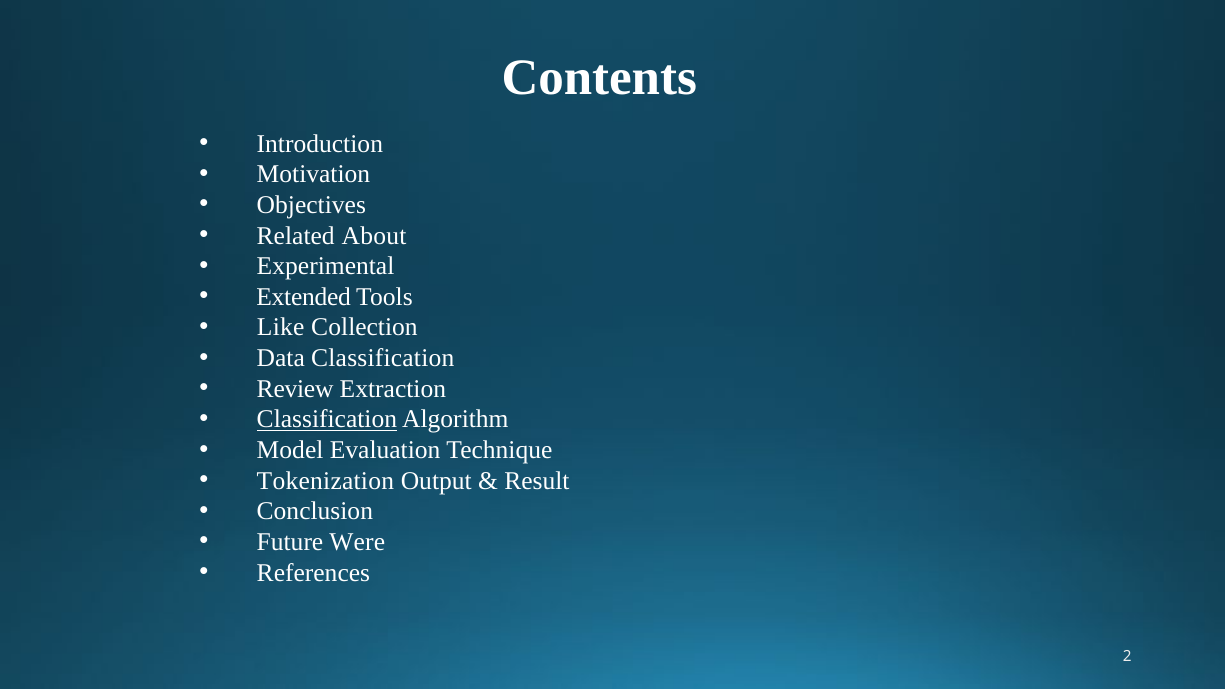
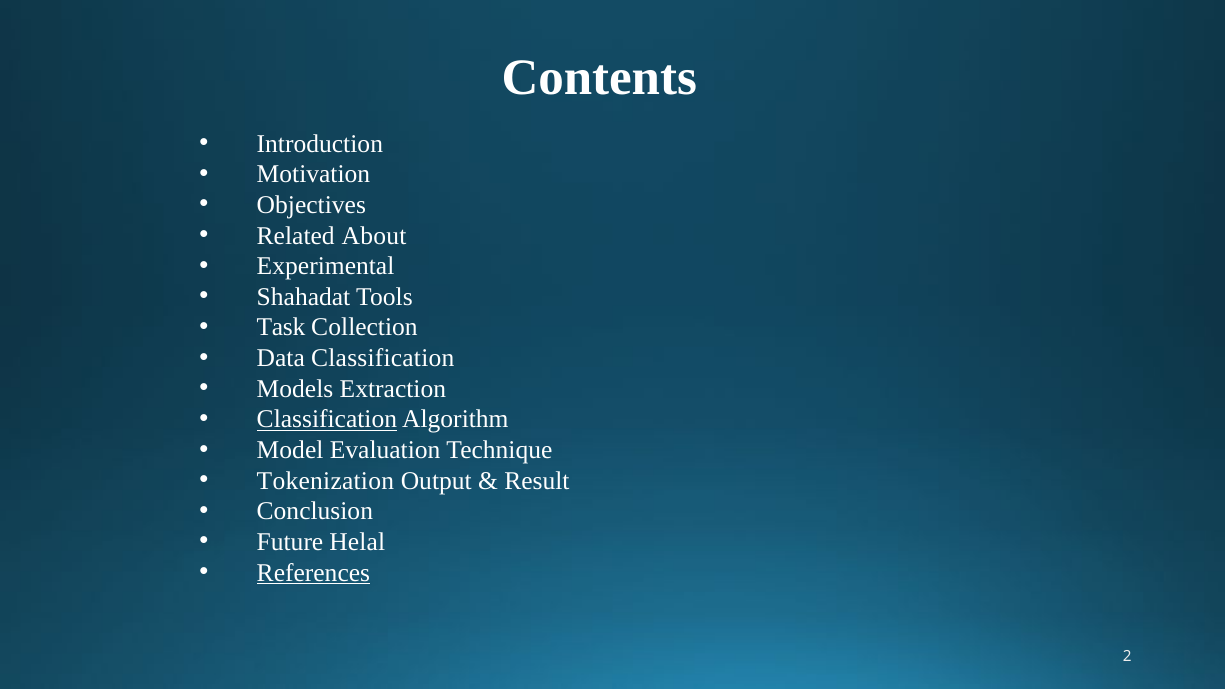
Extended: Extended -> Shahadat
Like: Like -> Task
Review: Review -> Models
Were: Were -> Helal
References underline: none -> present
